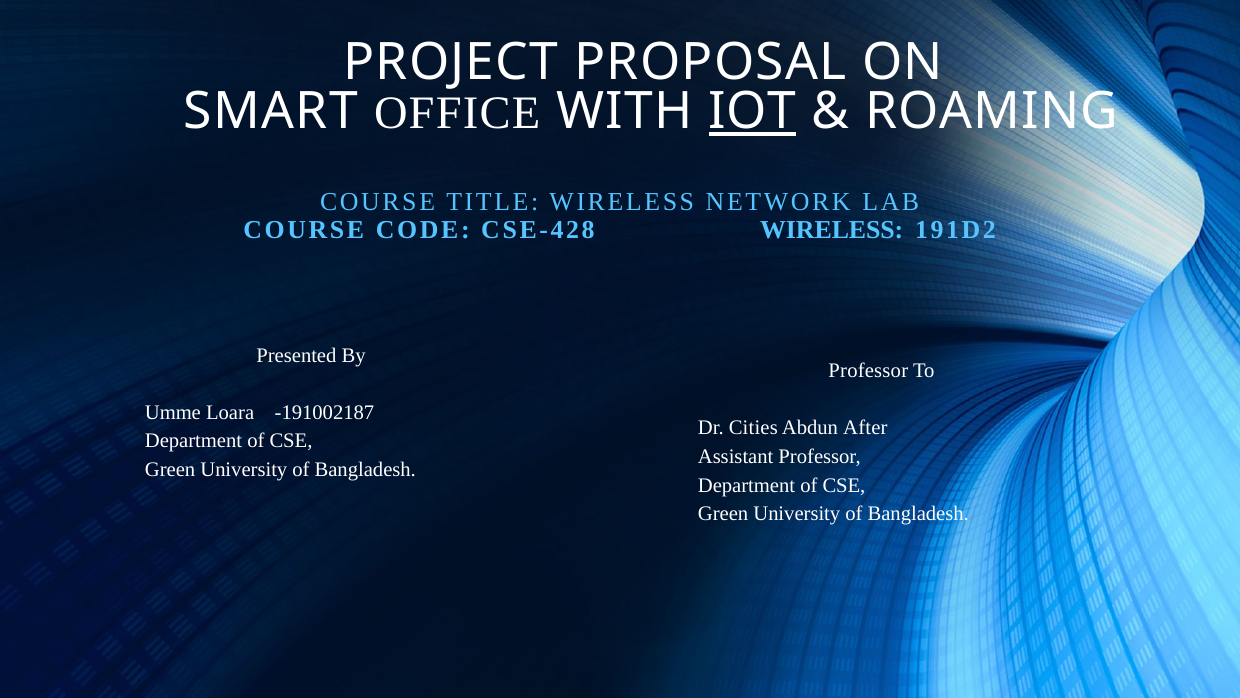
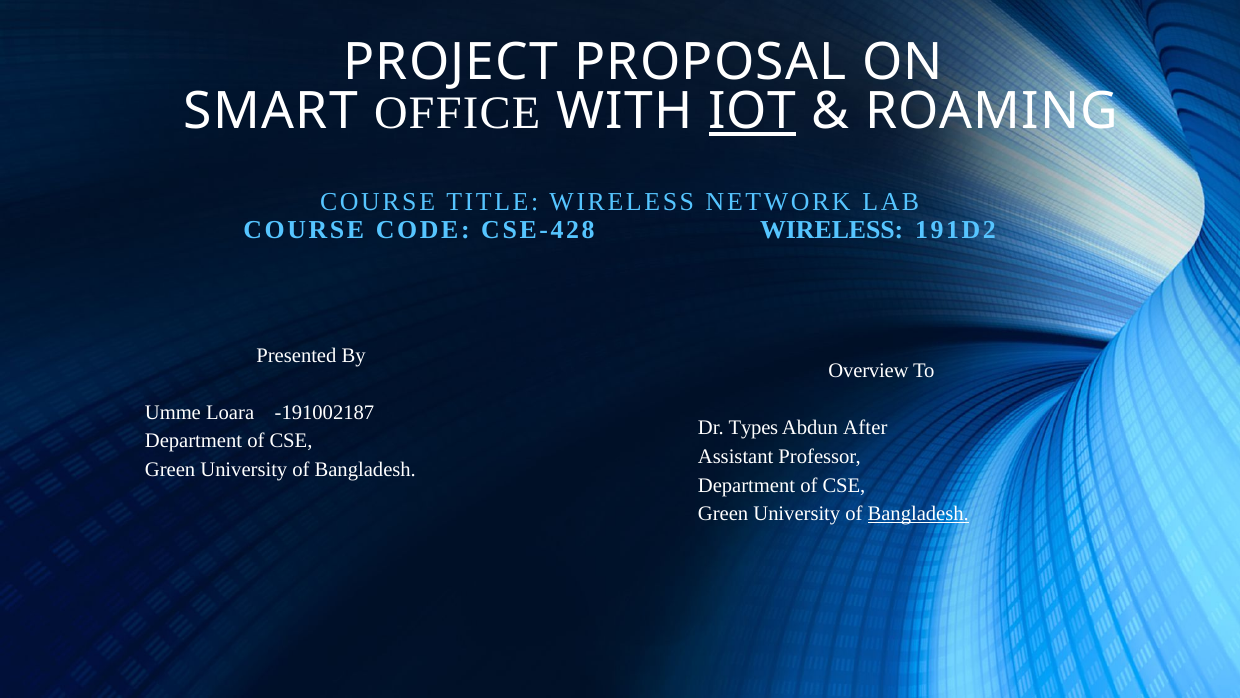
Professor at (868, 371): Professor -> Overview
Cities: Cities -> Types
Bangladesh at (918, 513) underline: none -> present
